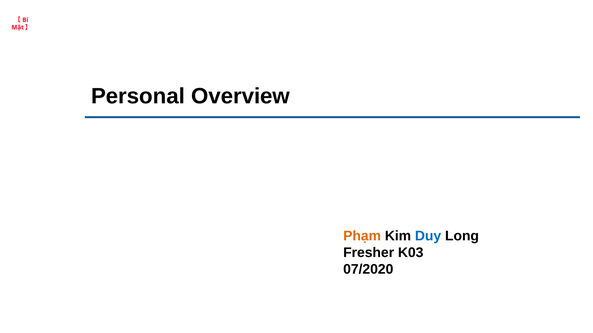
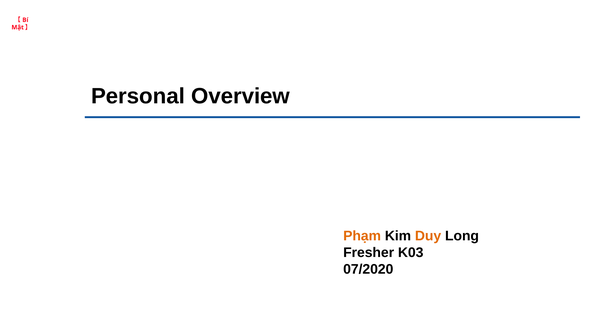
Duy colour: blue -> orange
